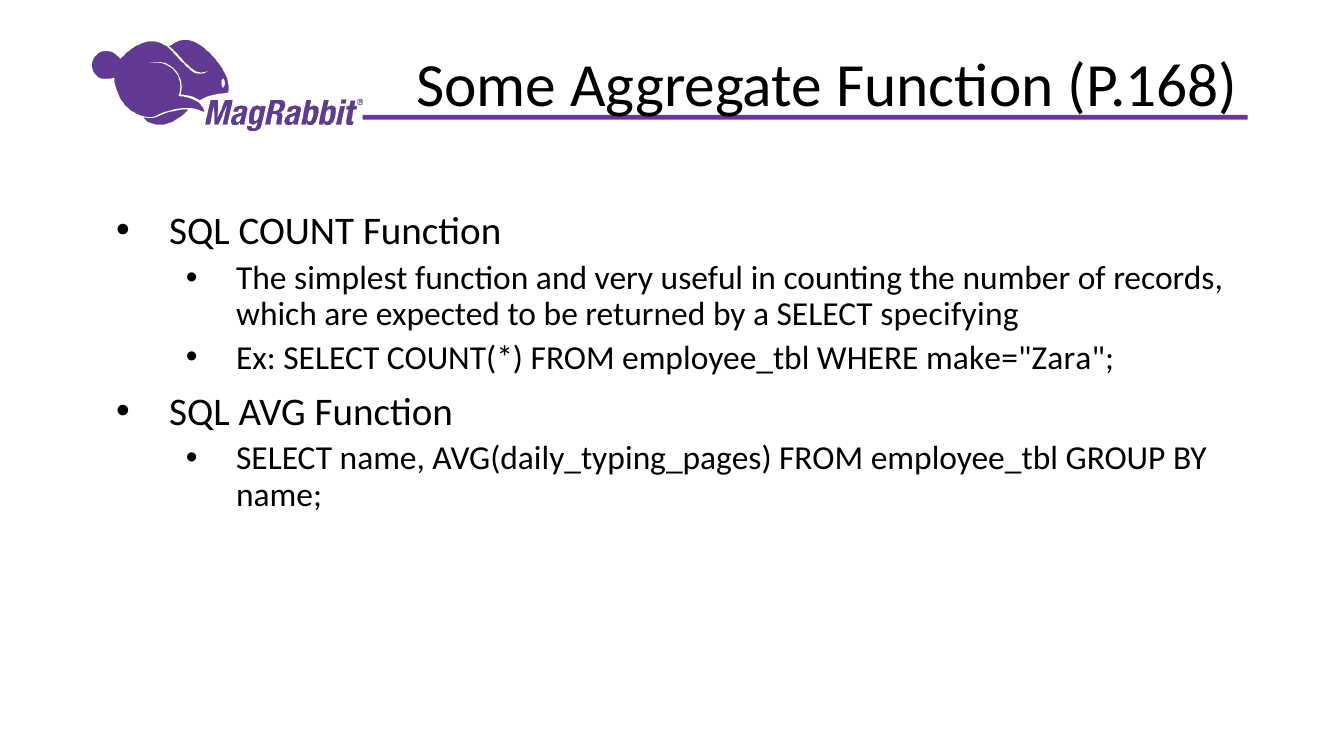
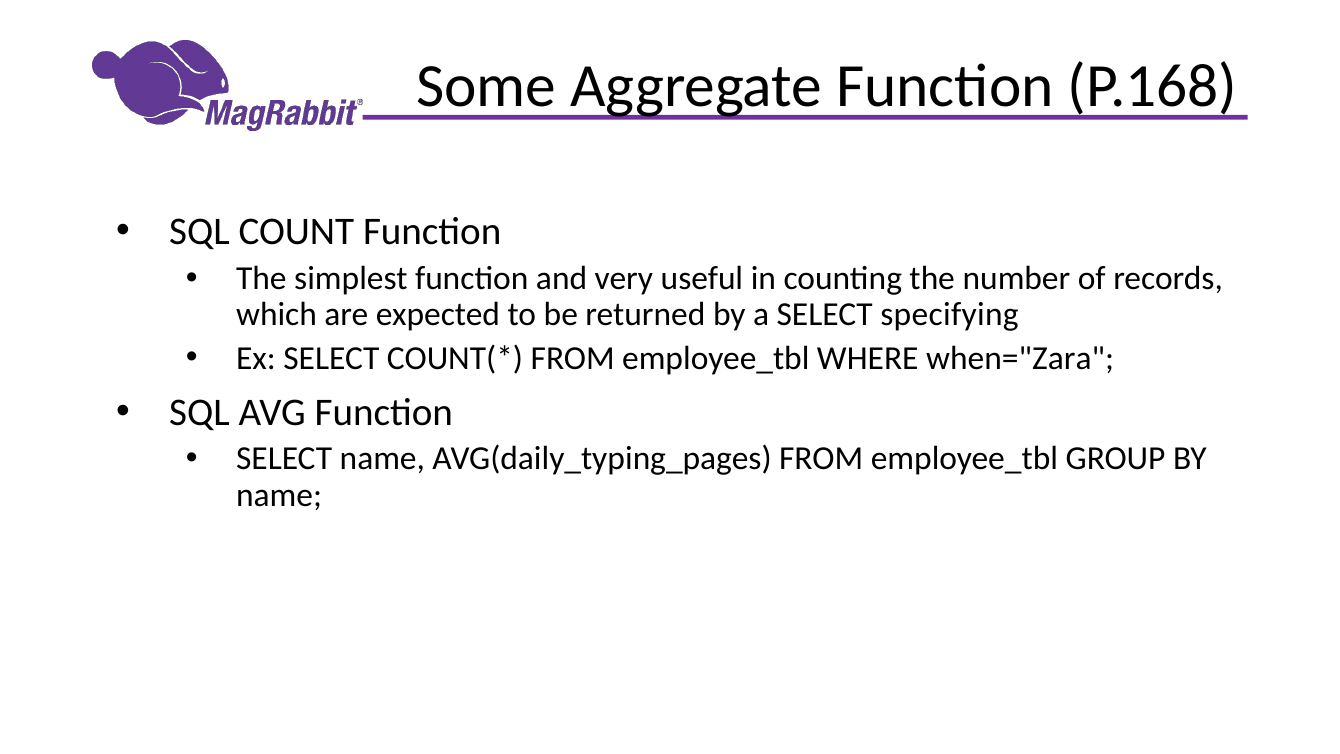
make="Zara: make="Zara -> when="Zara
